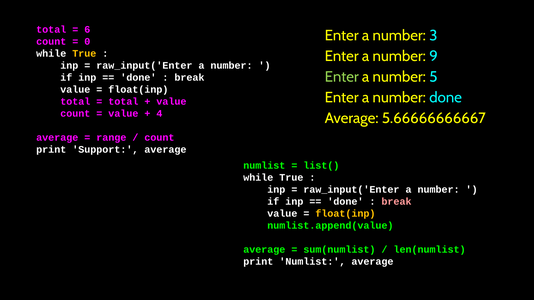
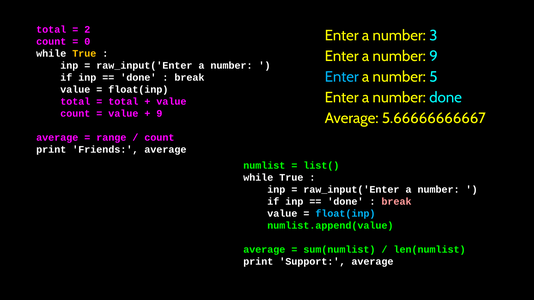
6: 6 -> 2
Enter at (342, 77) colour: light green -> light blue
4 at (159, 114): 4 -> 9
Support: Support -> Friends
float(inp at (345, 214) colour: yellow -> light blue
print Numlist: Numlist -> Support
